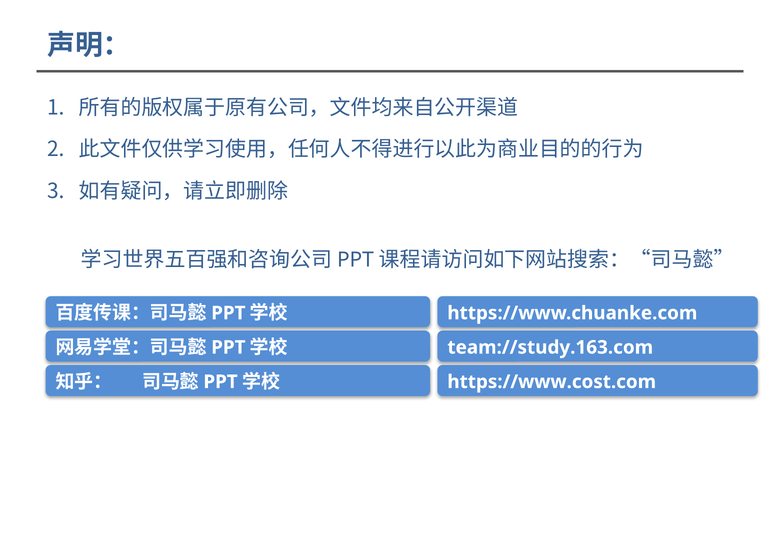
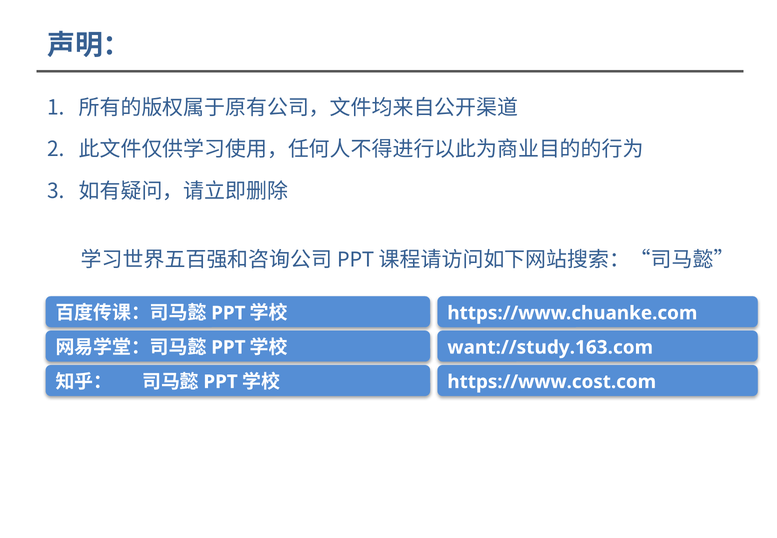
team://study.163.com: team://study.163.com -> want://study.163.com
